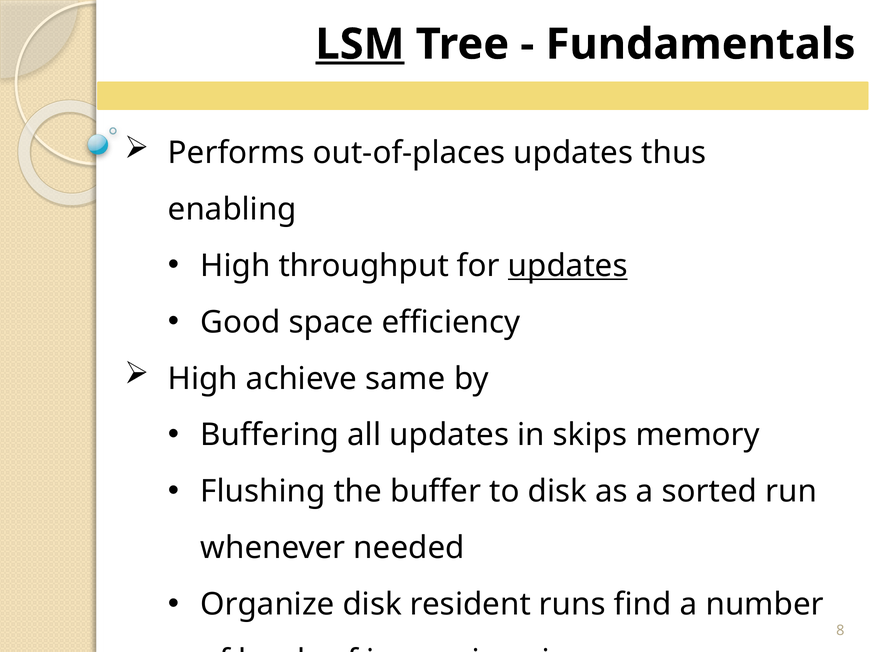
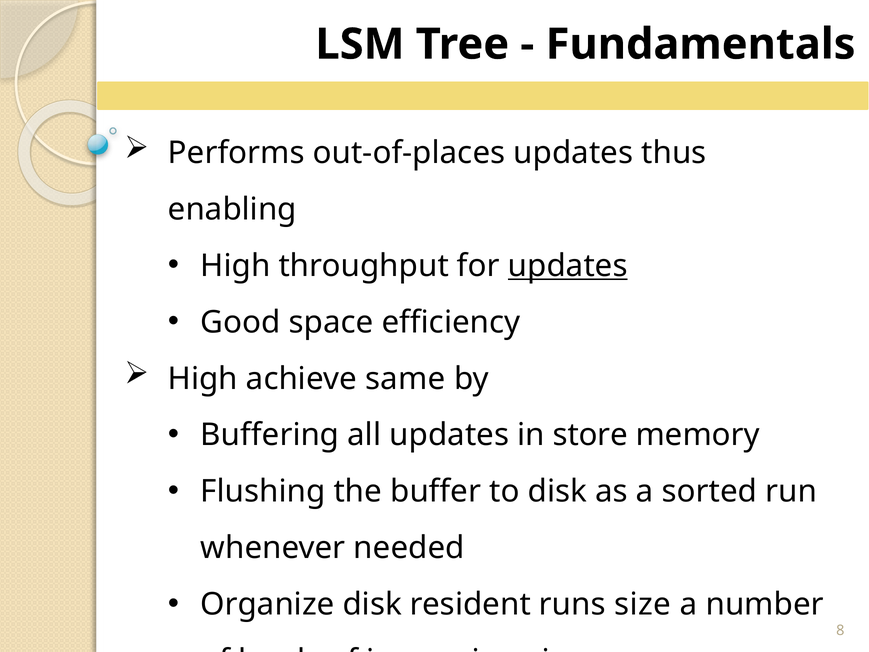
LSM underline: present -> none
skips: skips -> store
find: find -> size
